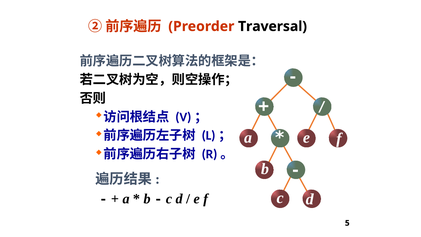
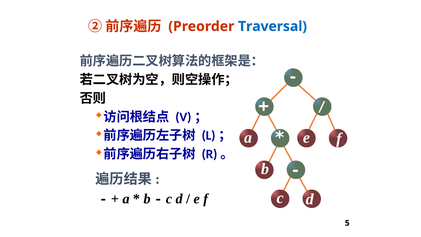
Traversal colour: black -> blue
